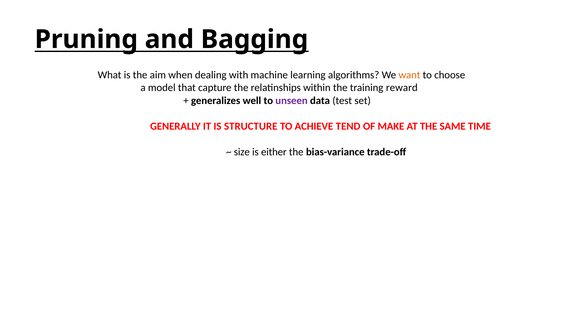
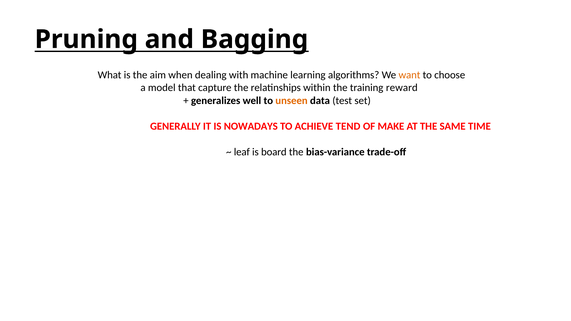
unseen colour: purple -> orange
STRUCTURE: STRUCTURE -> NOWADAYS
size: size -> leaf
either: either -> board
